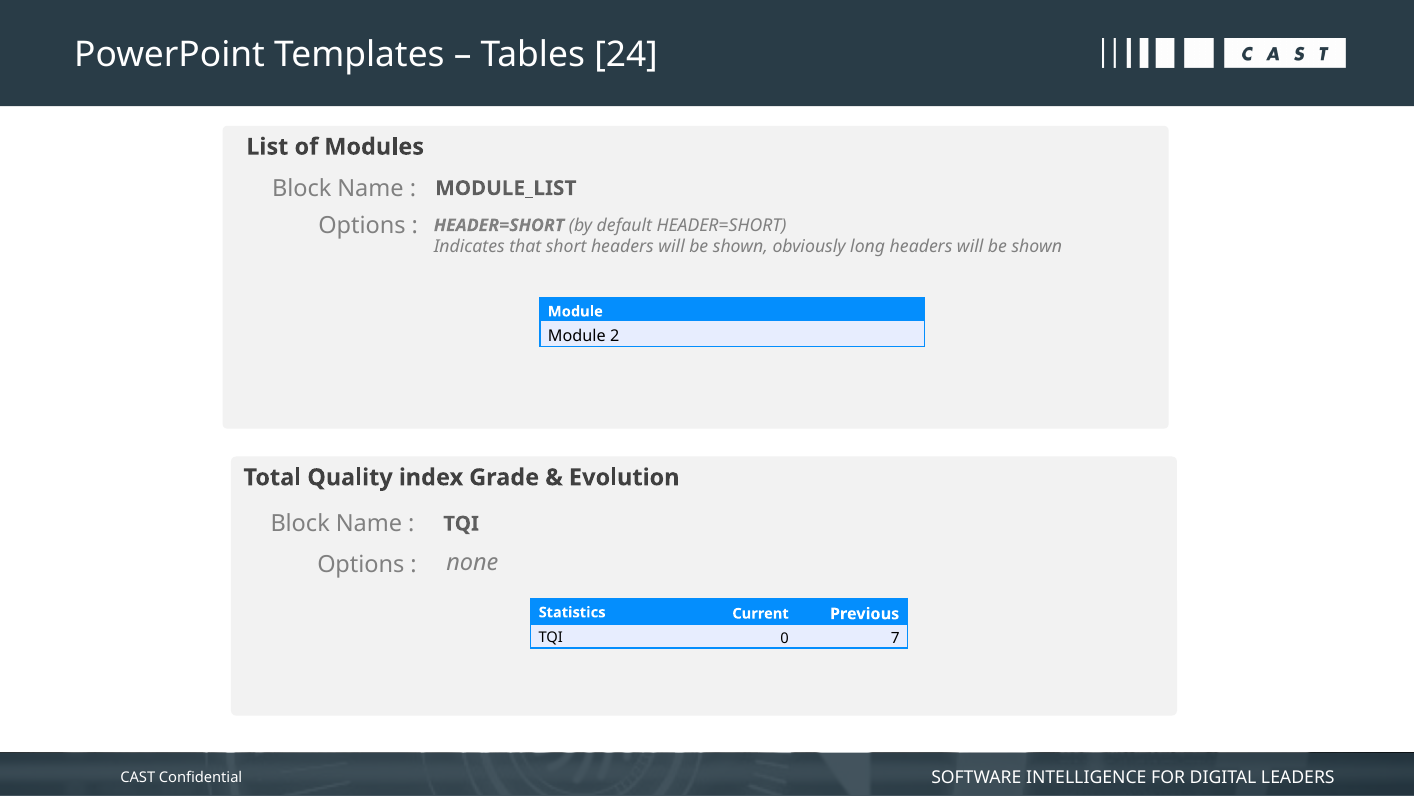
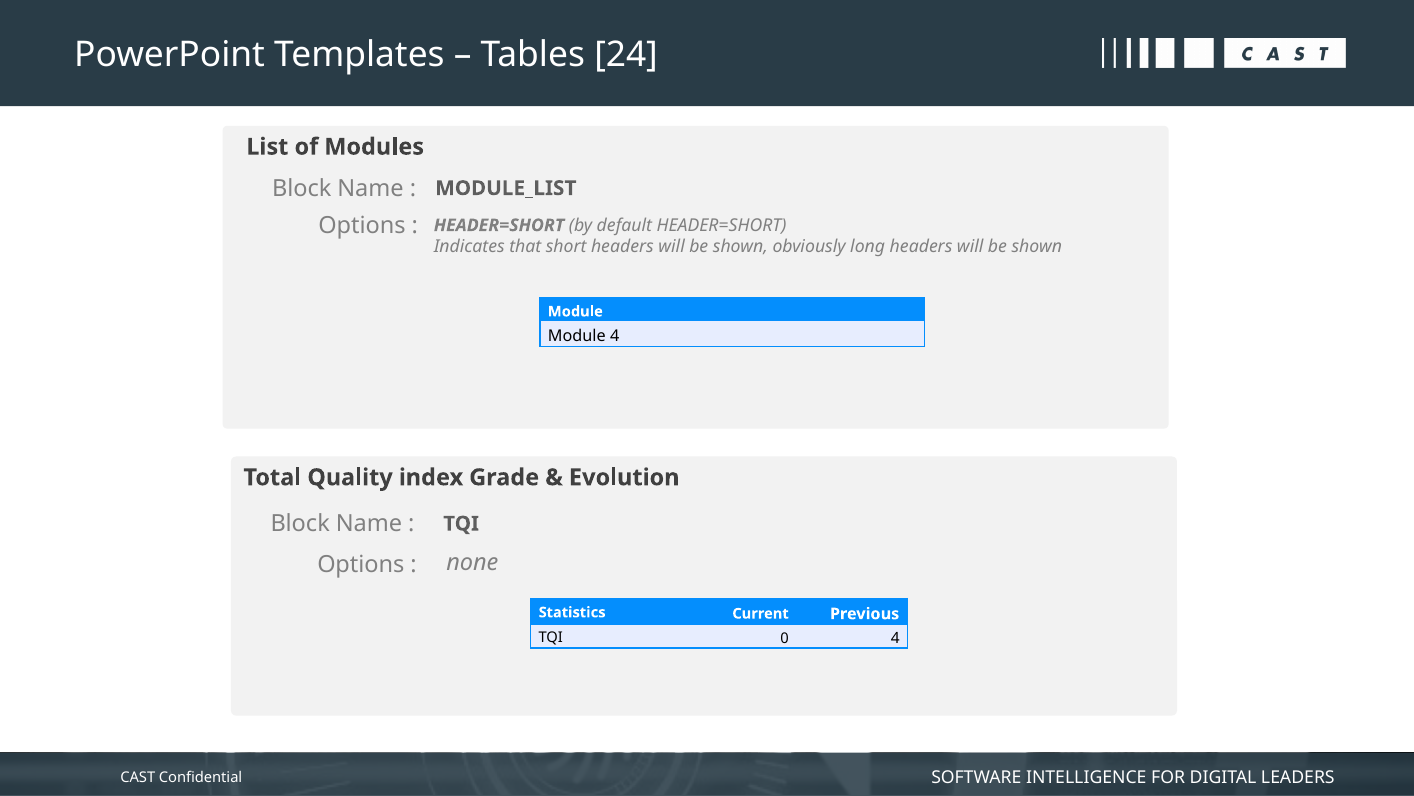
Module 2: 2 -> 4
0 7: 7 -> 4
